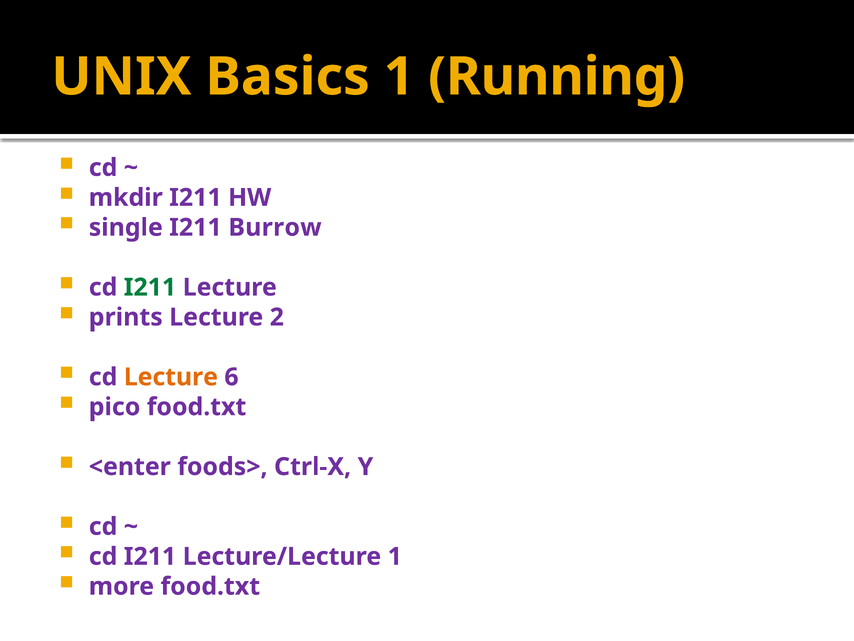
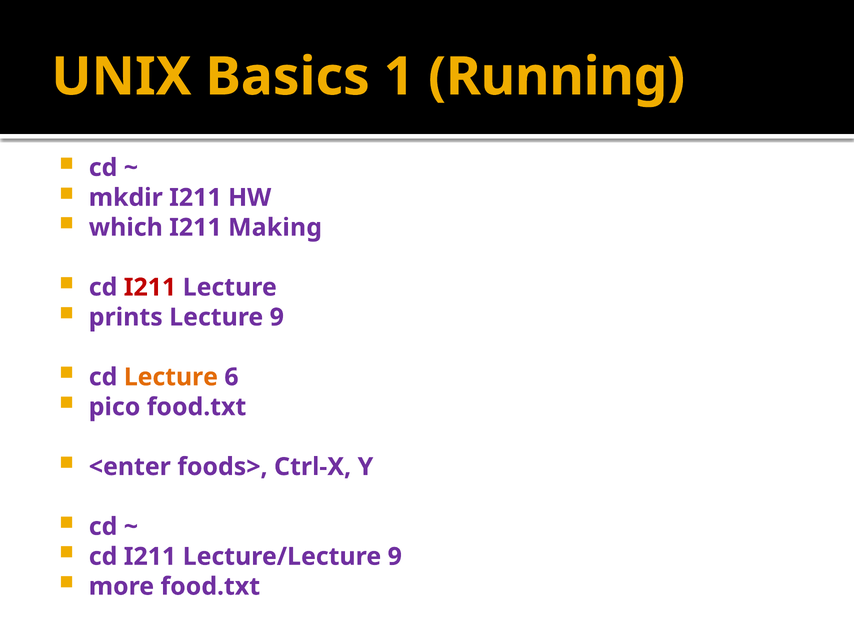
single: single -> which
Burrow: Burrow -> Making
I211 at (150, 287) colour: green -> red
Lecture 2: 2 -> 9
Lecture/Lecture 1: 1 -> 9
